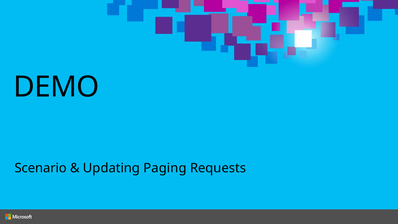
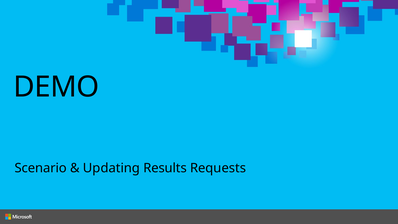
Paging: Paging -> Results
